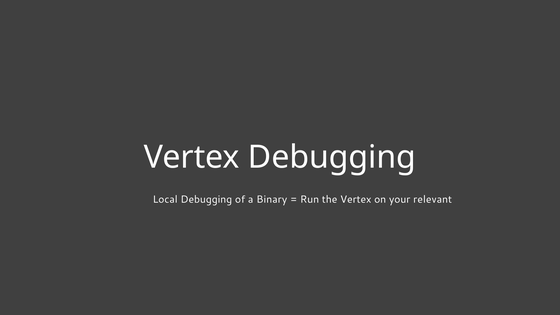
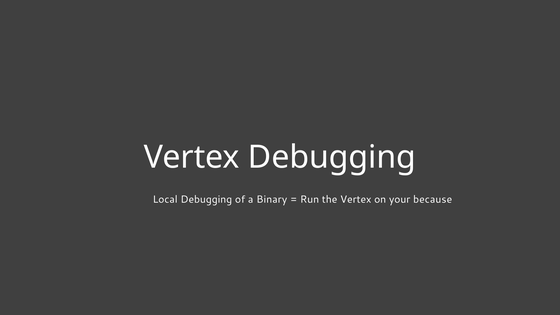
relevant: relevant -> because
